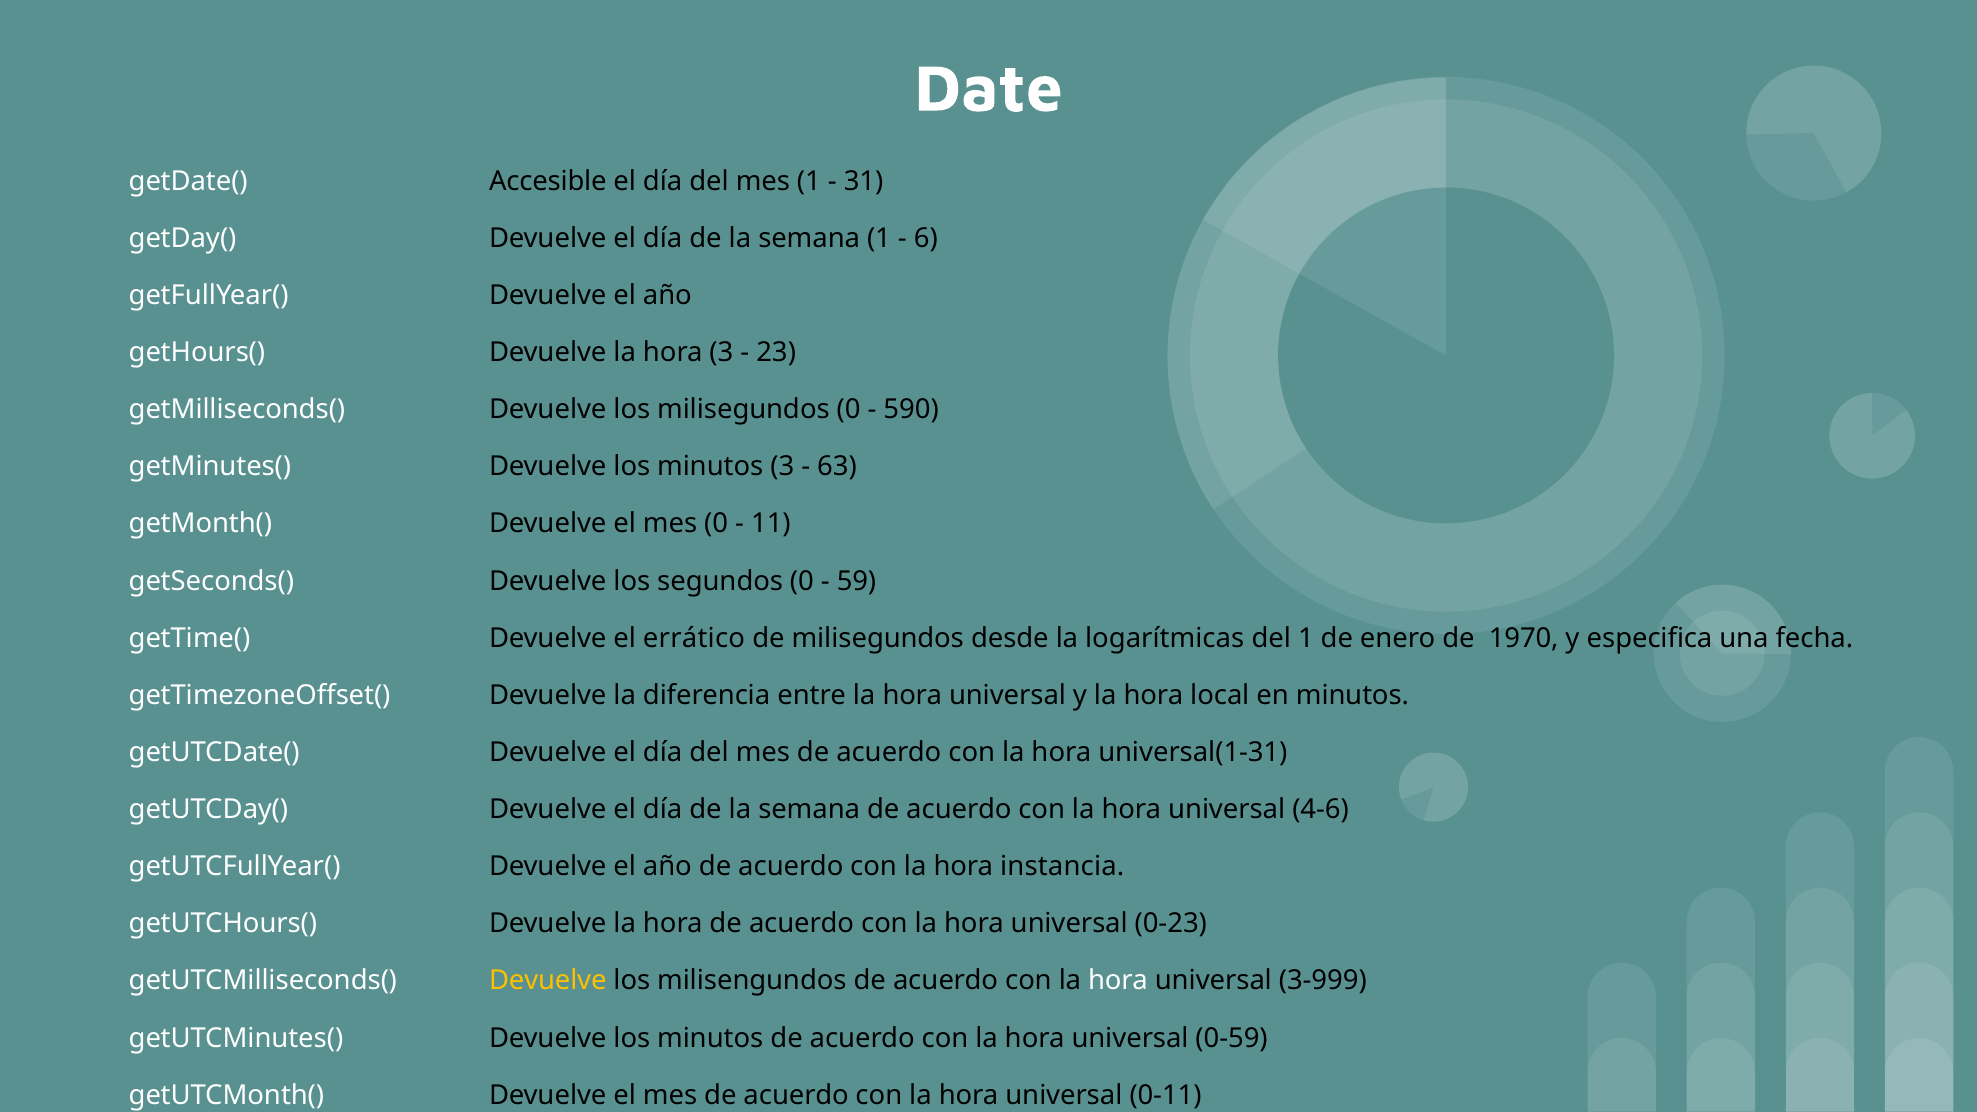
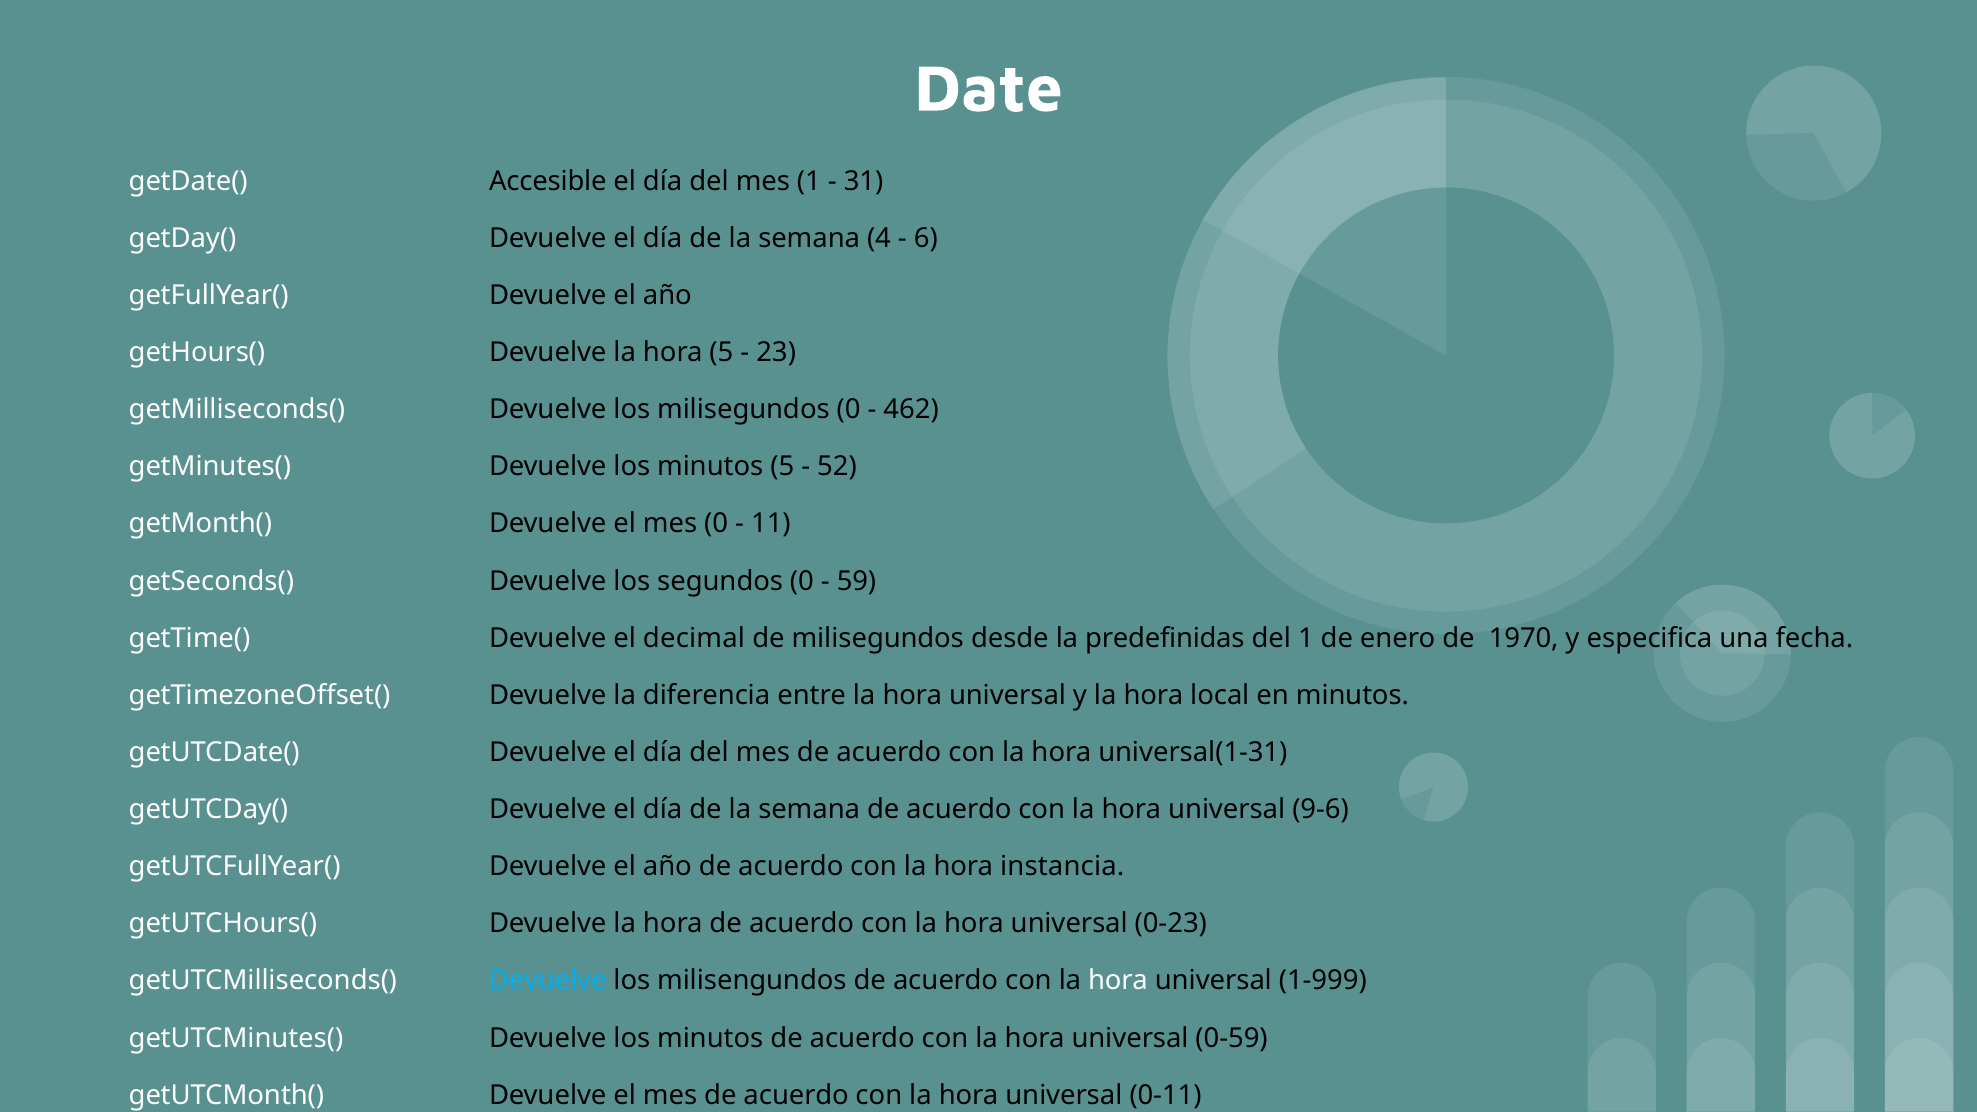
semana 1: 1 -> 4
hora 3: 3 -> 5
590: 590 -> 462
minutos 3: 3 -> 5
63: 63 -> 52
errático: errático -> decimal
logarítmicas: logarítmicas -> predefinidas
4-6: 4-6 -> 9-6
Devuelve at (548, 981) colour: yellow -> light blue
3-999: 3-999 -> 1-999
